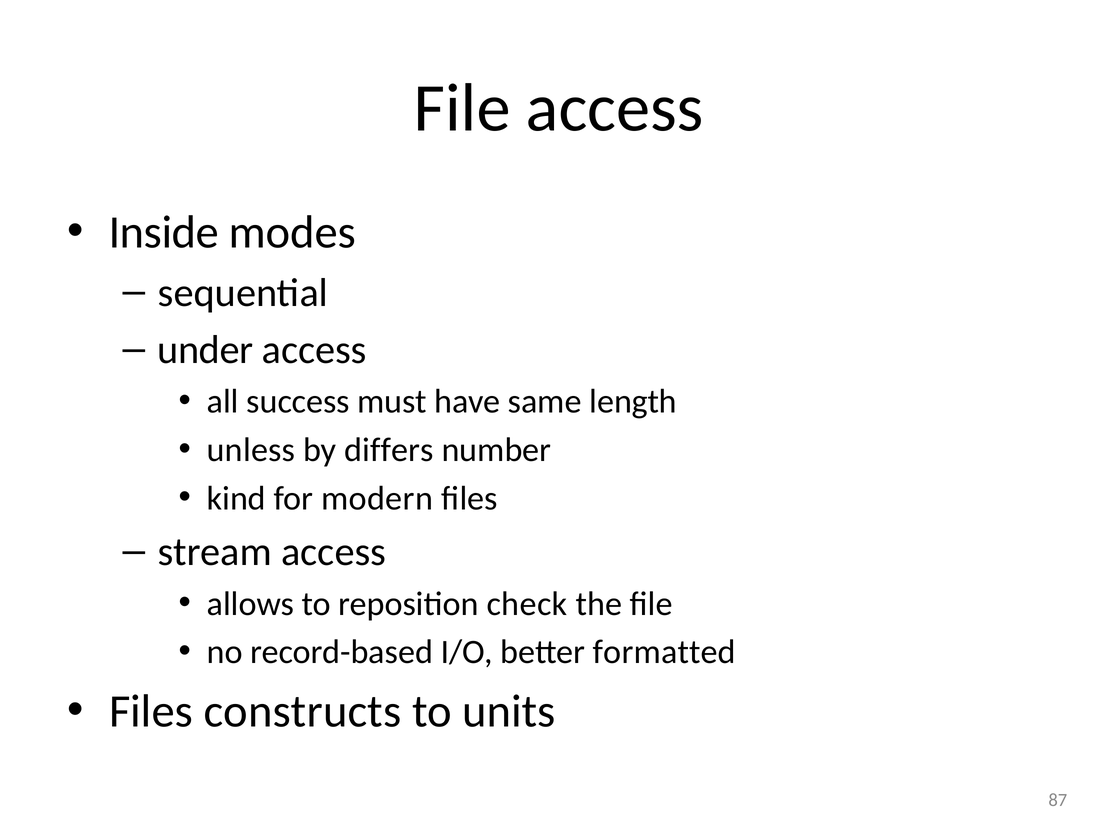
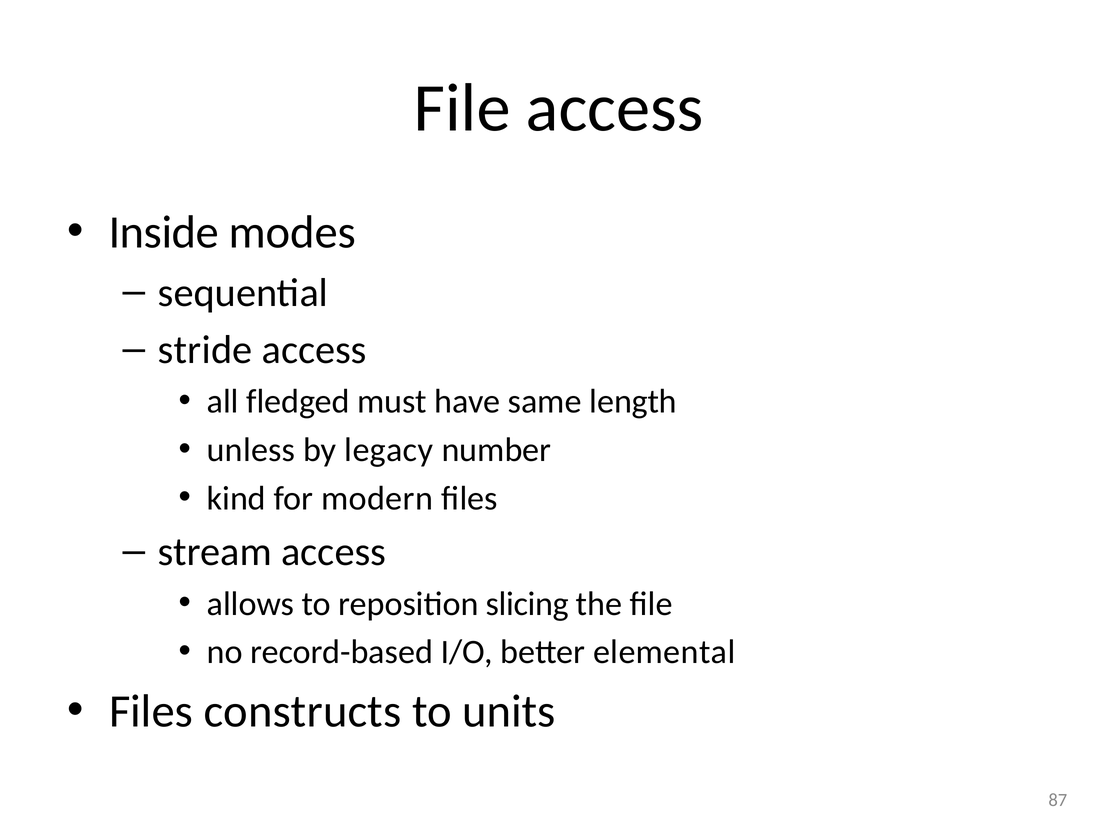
under: under -> stride
success: success -> fledged
differs: differs -> legacy
check: check -> slicing
formatted: formatted -> elemental
